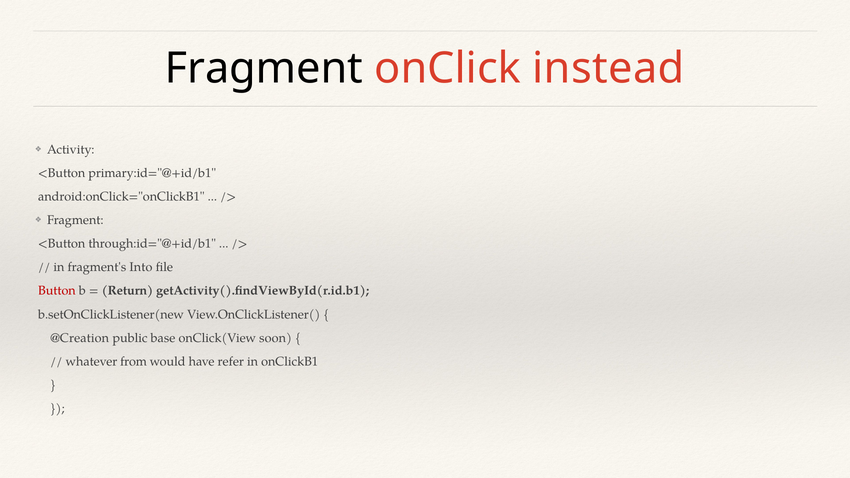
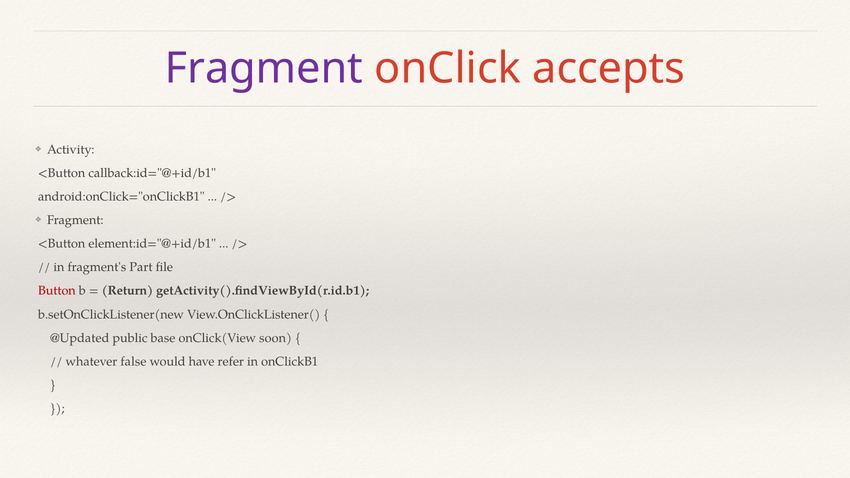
Fragment at (264, 69) colour: black -> purple
instead: instead -> accepts
primary:id="@+id/b1: primary:id="@+id/b1 -> callback:id="@+id/b1
through:id="@+id/b1: through:id="@+id/b1 -> element:id="@+id/b1
Into: Into -> Part
@Creation: @Creation -> @Updated
from: from -> false
